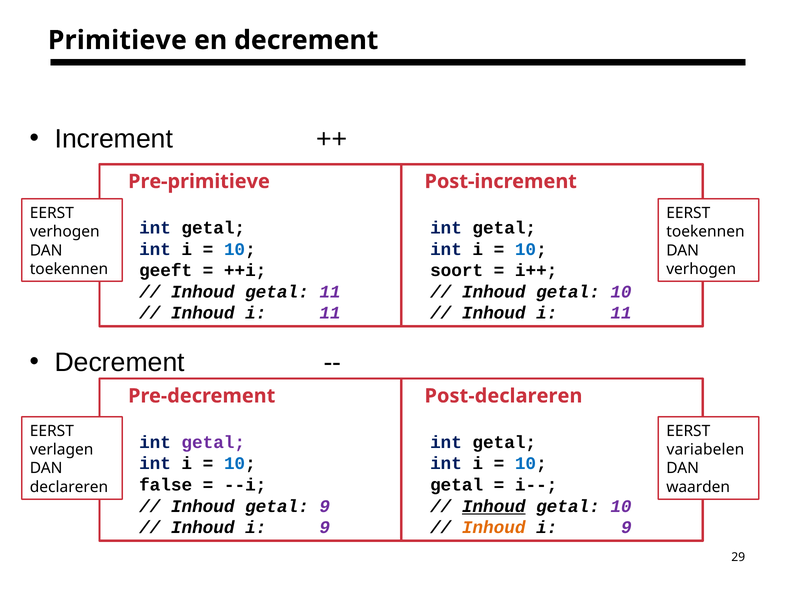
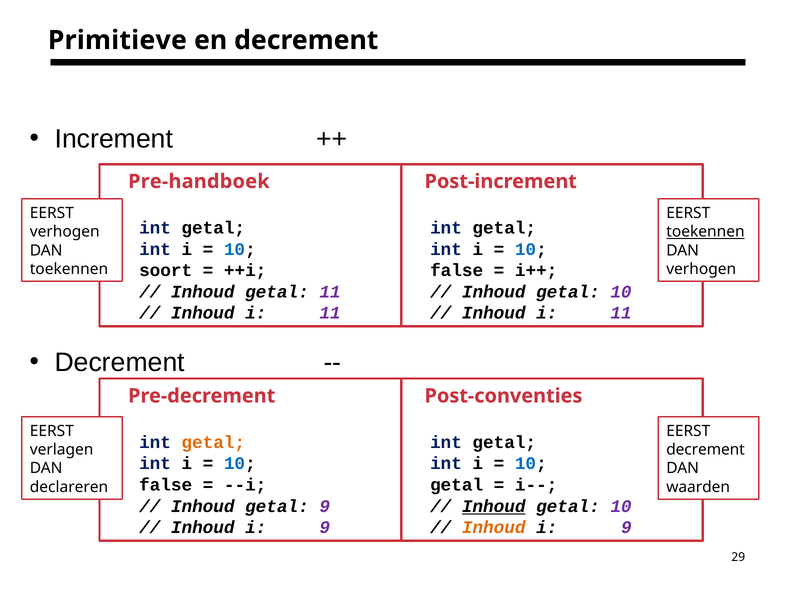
Pre-primitieve: Pre-primitieve -> Pre-handboek
toekennen at (705, 232) underline: none -> present
geeft: geeft -> soort
soort at (457, 270): soort -> false
Post-declareren: Post-declareren -> Post-conventies
getal at (213, 442) colour: purple -> orange
variabelen at (705, 449): variabelen -> decrement
